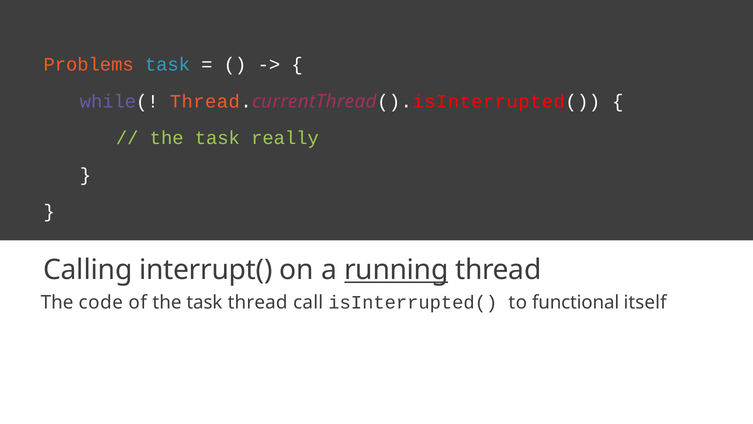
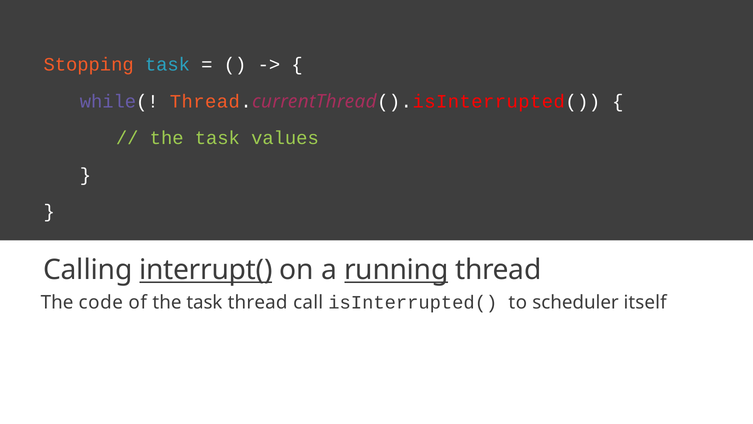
Problems: Problems -> Stopping
really: really -> values
interrupt( underline: none -> present
functional: functional -> scheduler
